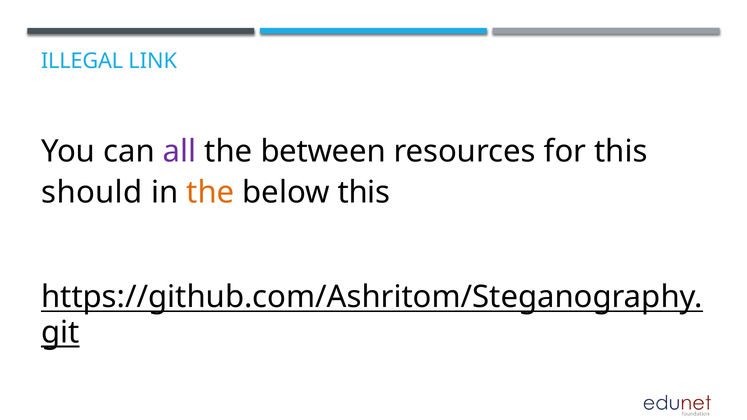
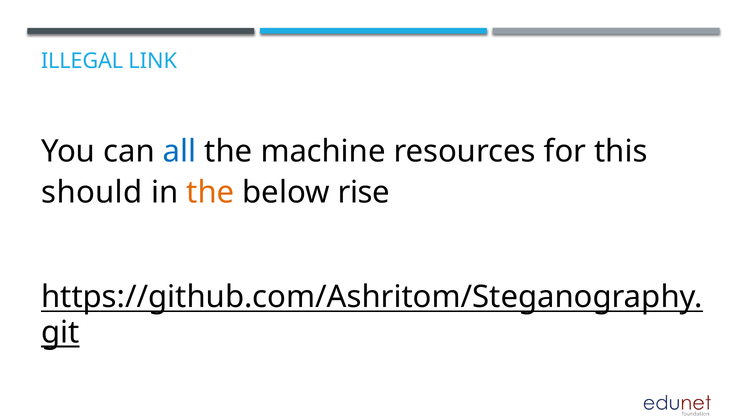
all colour: purple -> blue
between: between -> machine
below this: this -> rise
